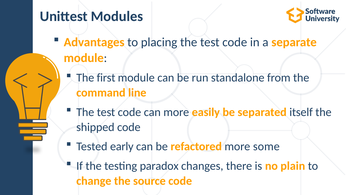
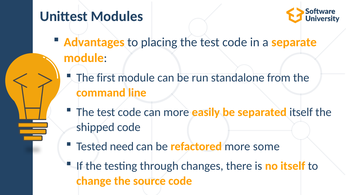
early: early -> need
paradox: paradox -> through
no plain: plain -> itself
